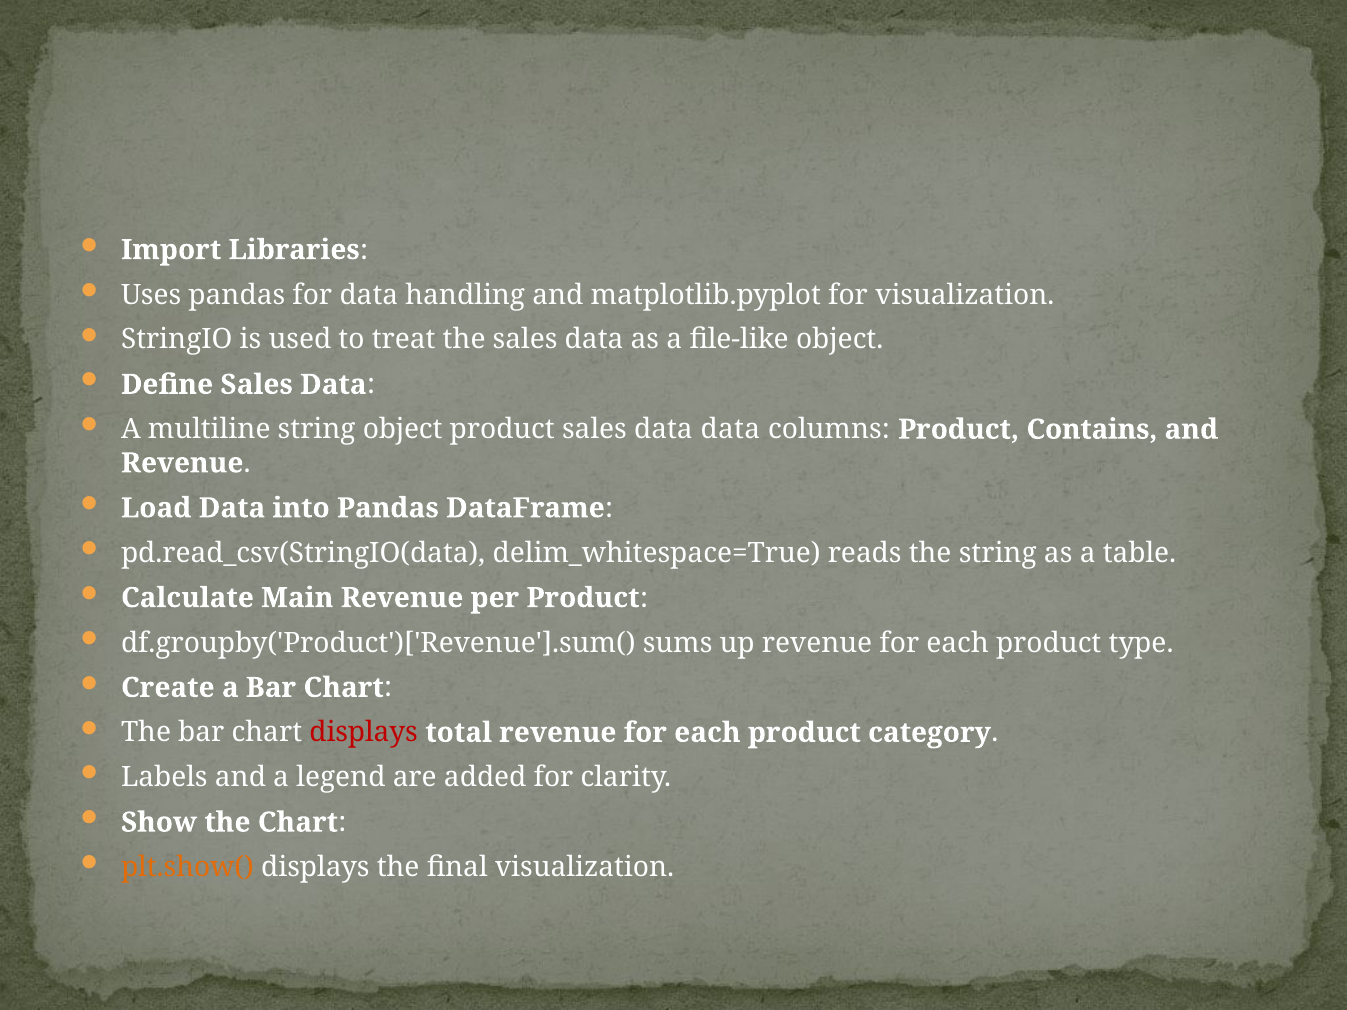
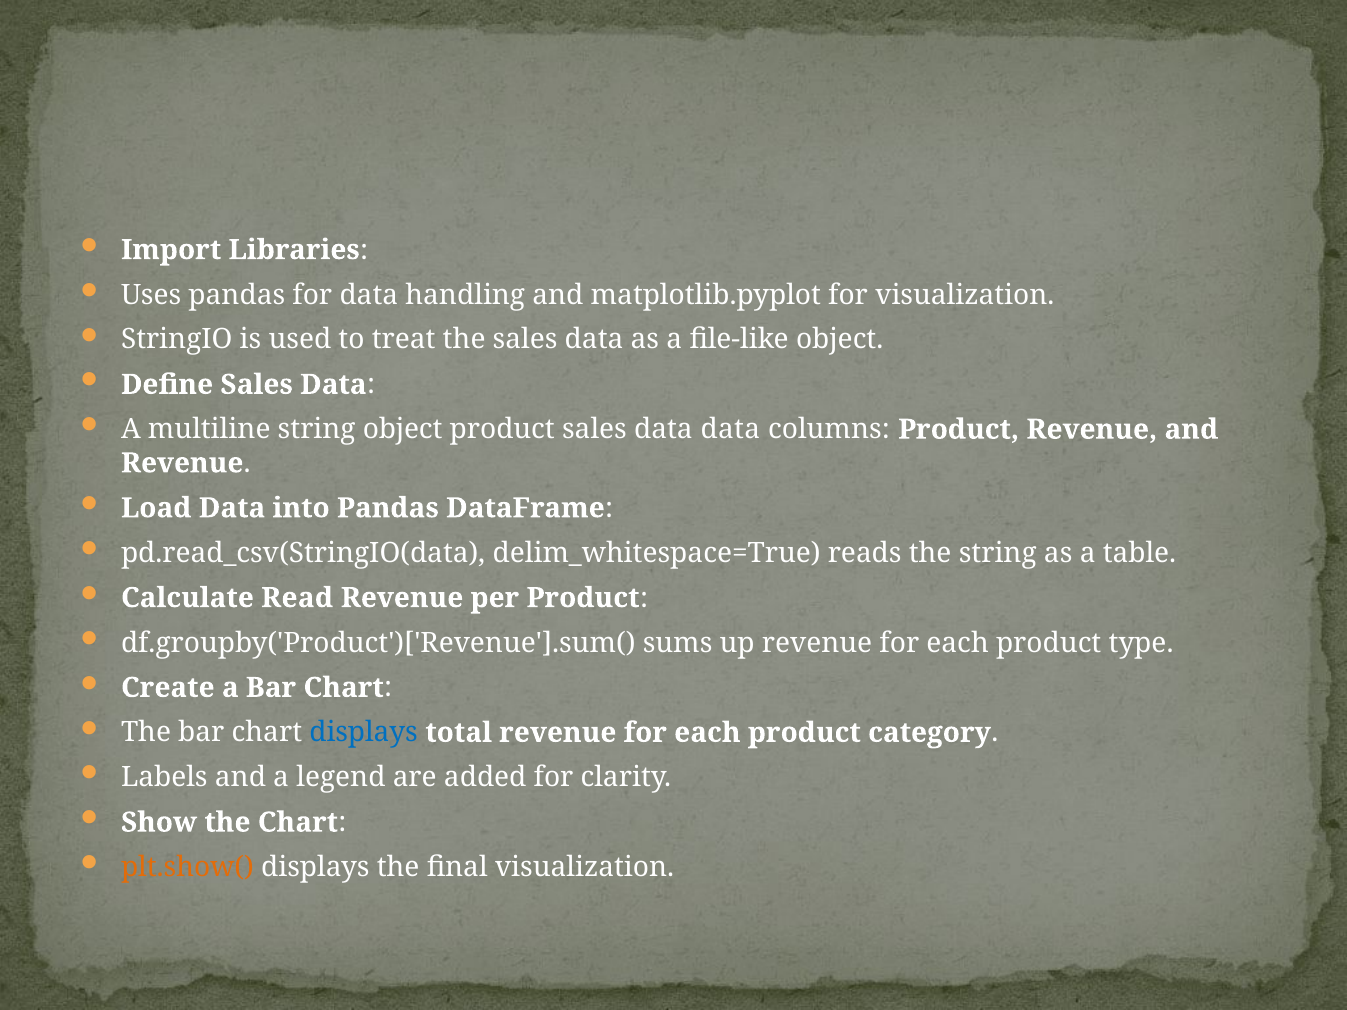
Product Contains: Contains -> Revenue
Main: Main -> Read
displays at (364, 733) colour: red -> blue
